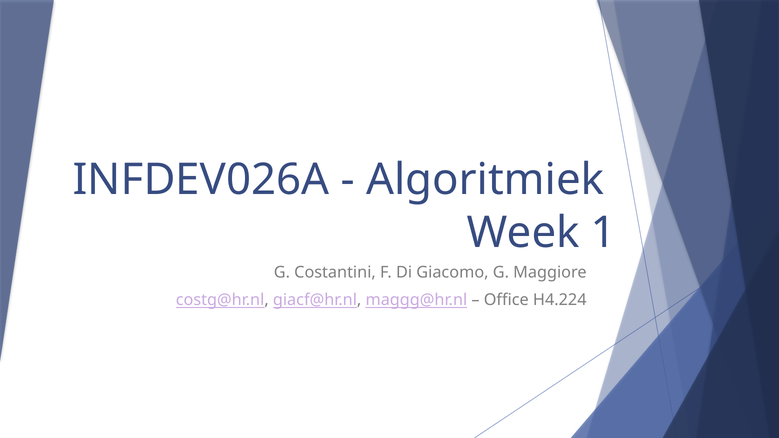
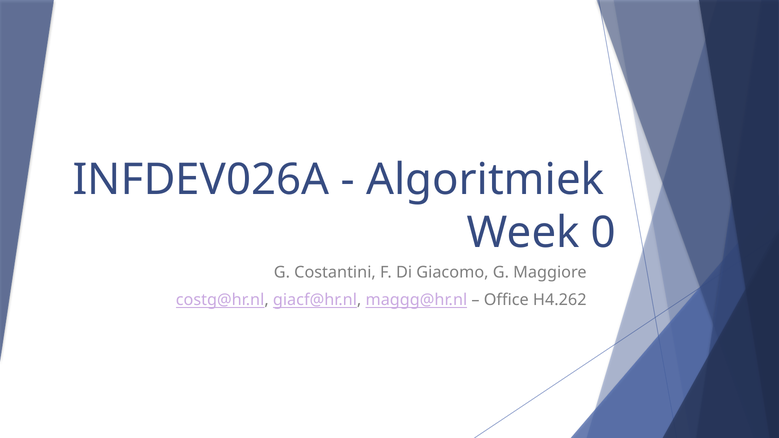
1: 1 -> 0
H4.224: H4.224 -> H4.262
